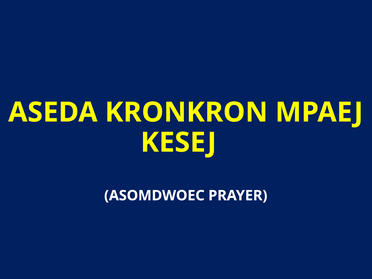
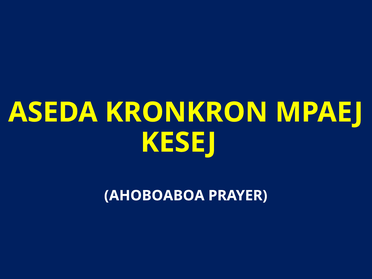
ASOMDWOEC: ASOMDWOEC -> AHOBOABOA
